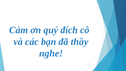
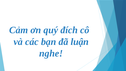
thầy: thầy -> luận
